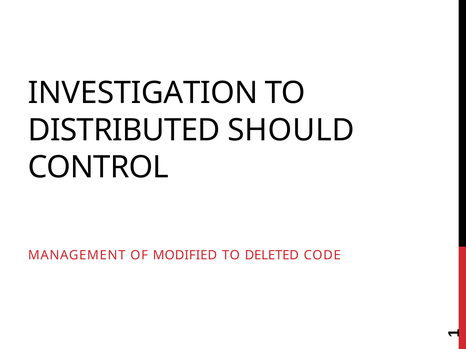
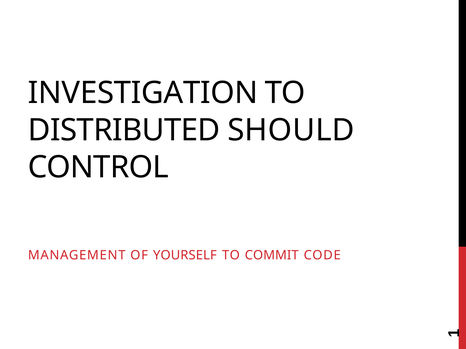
MODIFIED: MODIFIED -> YOURSELF
DELETED: DELETED -> COMMIT
